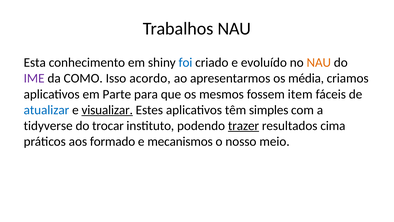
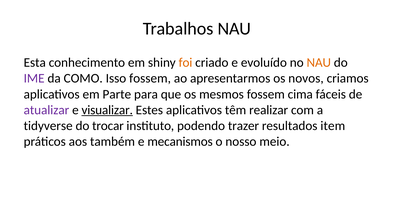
foi colour: blue -> orange
Isso acordo: acordo -> fossem
média: média -> novos
item: item -> cima
atualizar colour: blue -> purple
simples: simples -> realizar
trazer underline: present -> none
cima: cima -> item
formado: formado -> também
